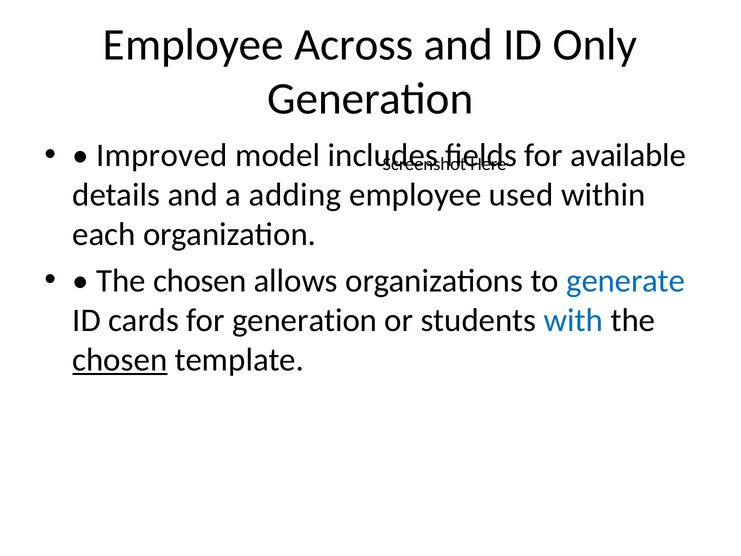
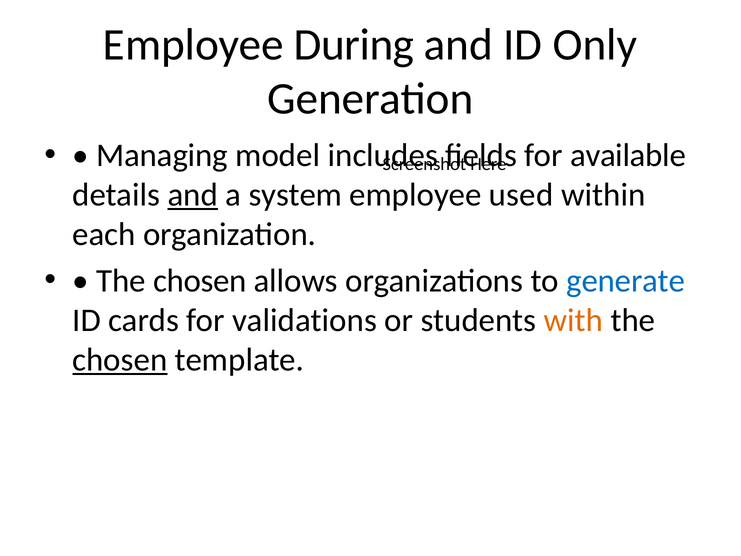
Across: Across -> During
Improved: Improved -> Managing
and at (193, 195) underline: none -> present
adding: adding -> system
for generation: generation -> validations
with colour: blue -> orange
